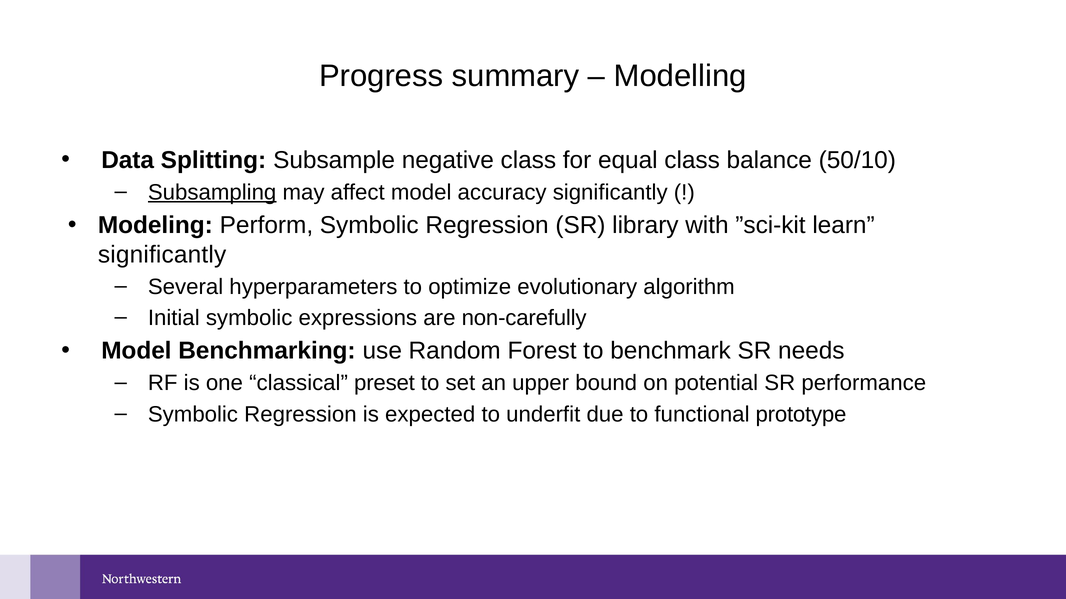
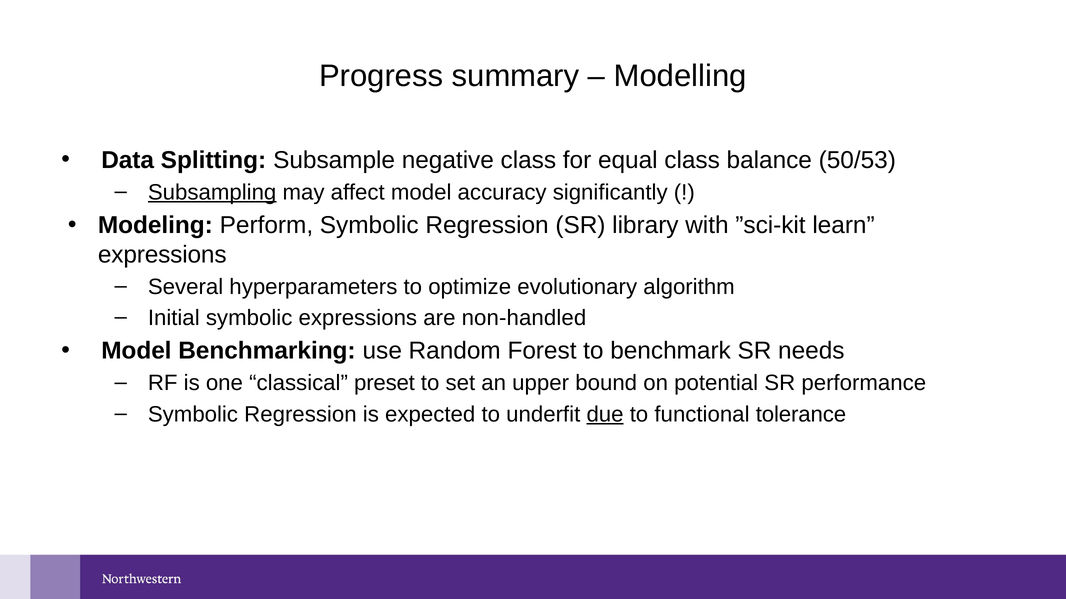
50/10: 50/10 -> 50/53
significantly at (162, 255): significantly -> expressions
non-carefully: non-carefully -> non-handled
due underline: none -> present
prototype: prototype -> tolerance
